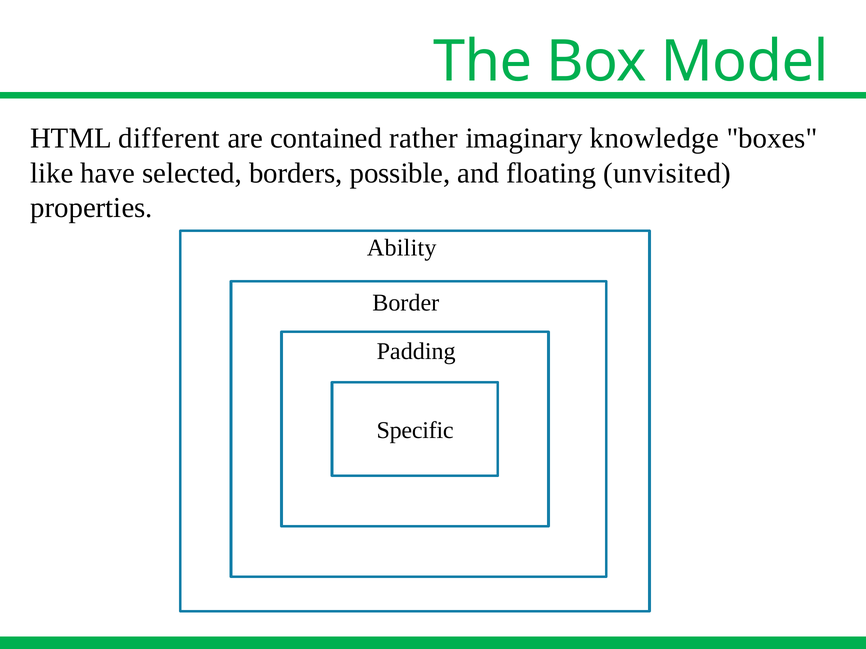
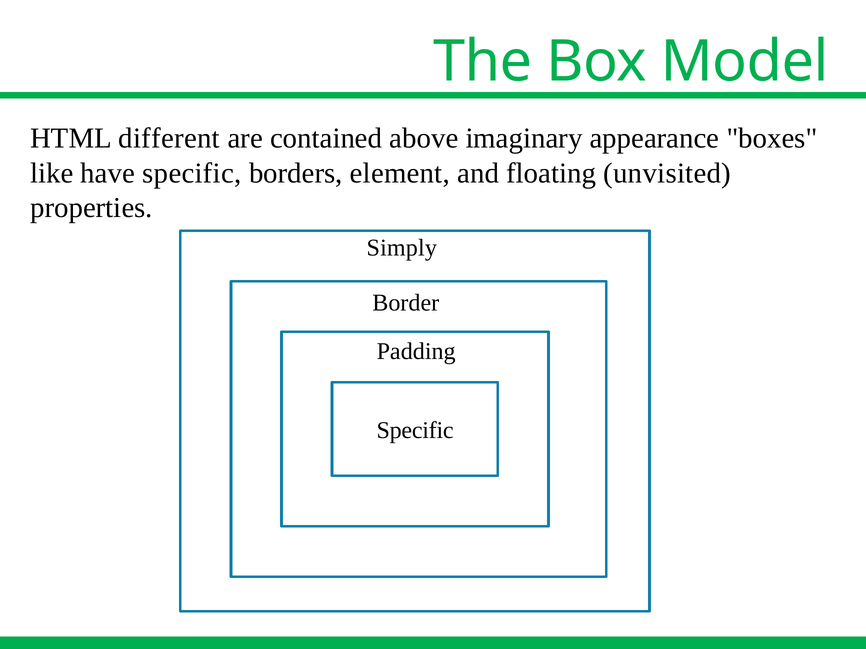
rather: rather -> above
knowledge: knowledge -> appearance
have selected: selected -> specific
possible: possible -> element
Ability: Ability -> Simply
